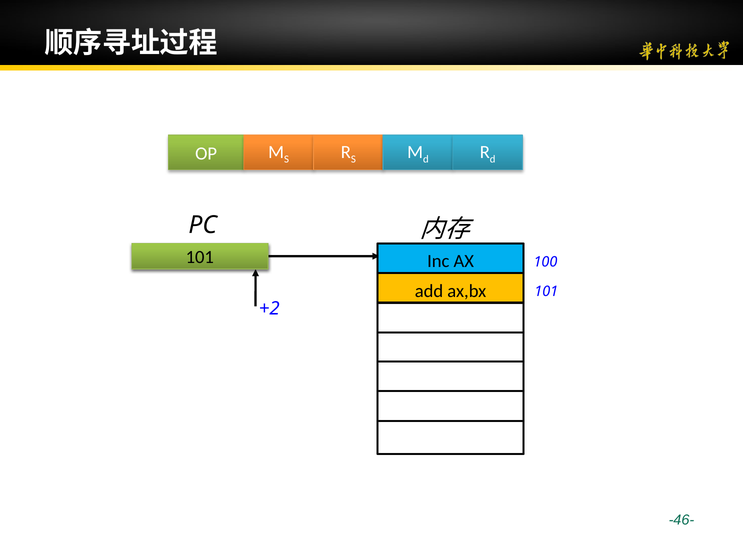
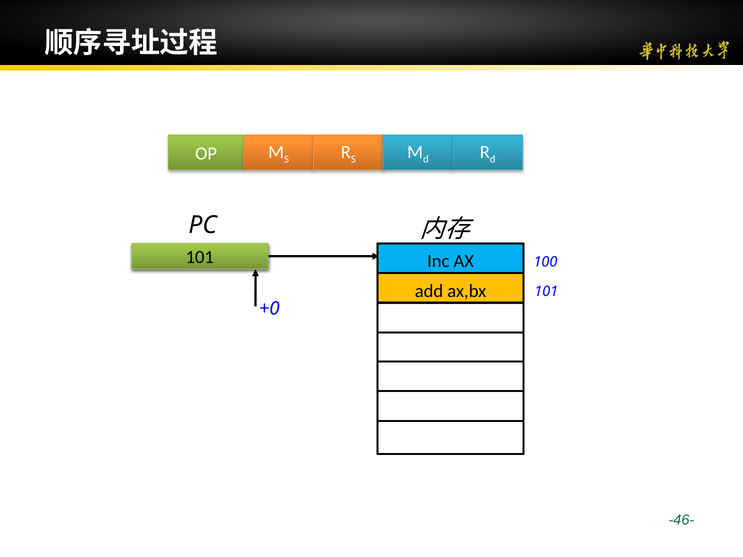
+2: +2 -> +0
